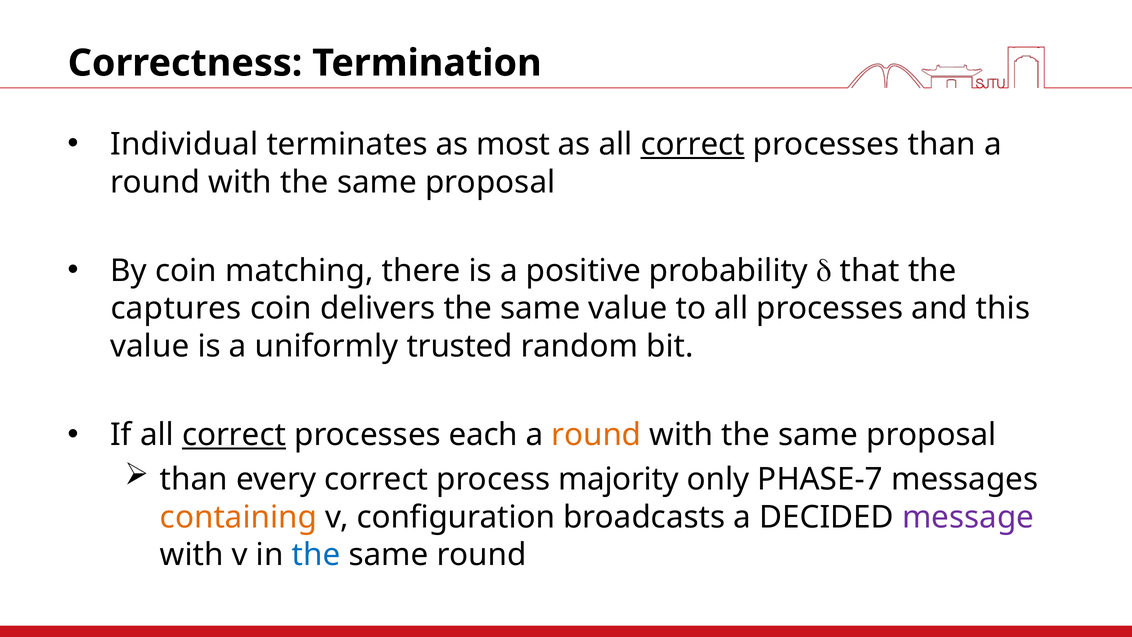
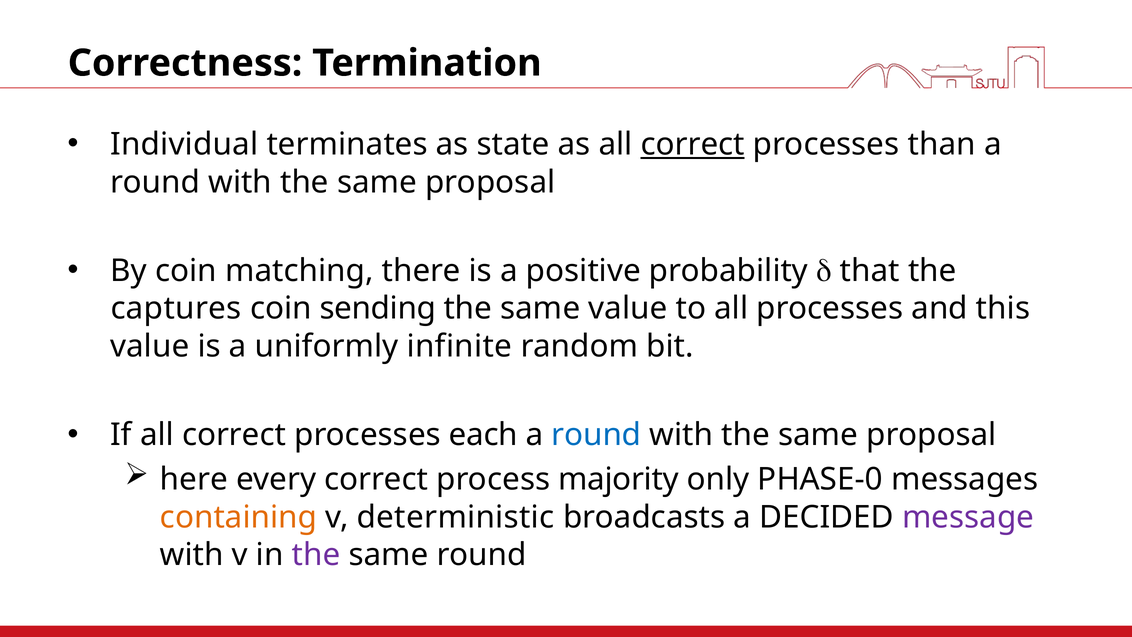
most: most -> state
delivers: delivers -> sending
trusted: trusted -> infinite
correct at (234, 435) underline: present -> none
round at (596, 435) colour: orange -> blue
than at (194, 479): than -> here
PHASE-7: PHASE-7 -> PHASE-0
configuration: configuration -> deterministic
the at (316, 555) colour: blue -> purple
